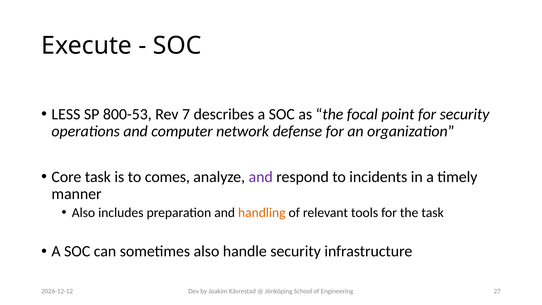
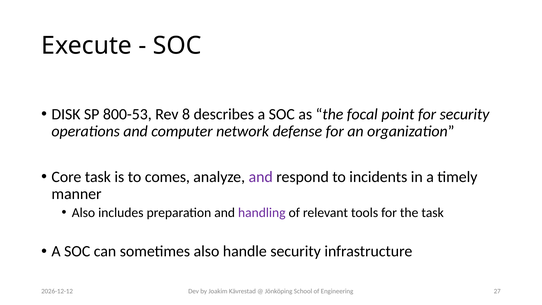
LESS: LESS -> DISK
7: 7 -> 8
handling colour: orange -> purple
